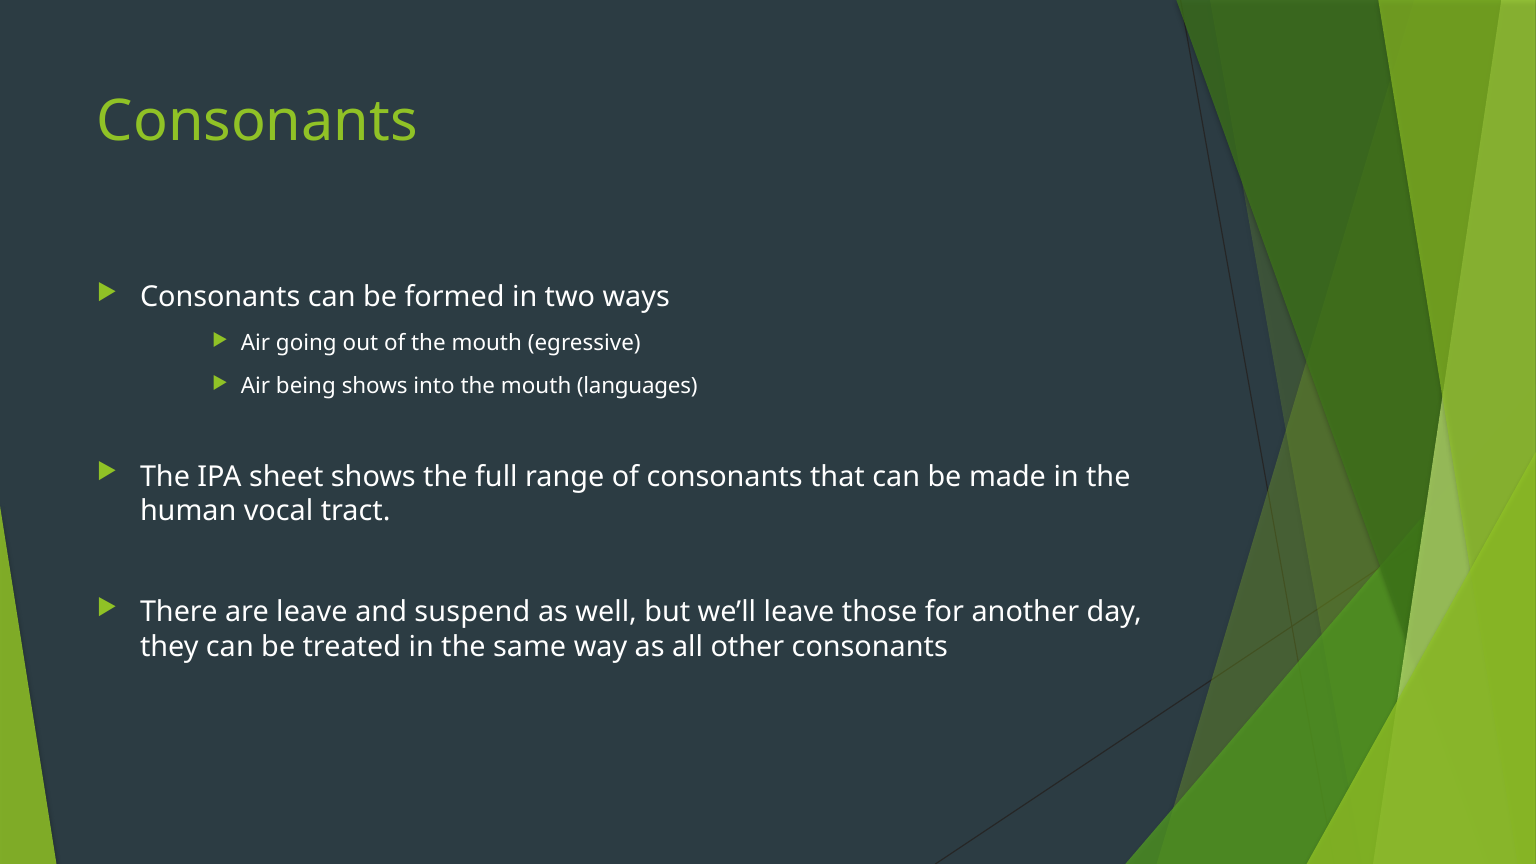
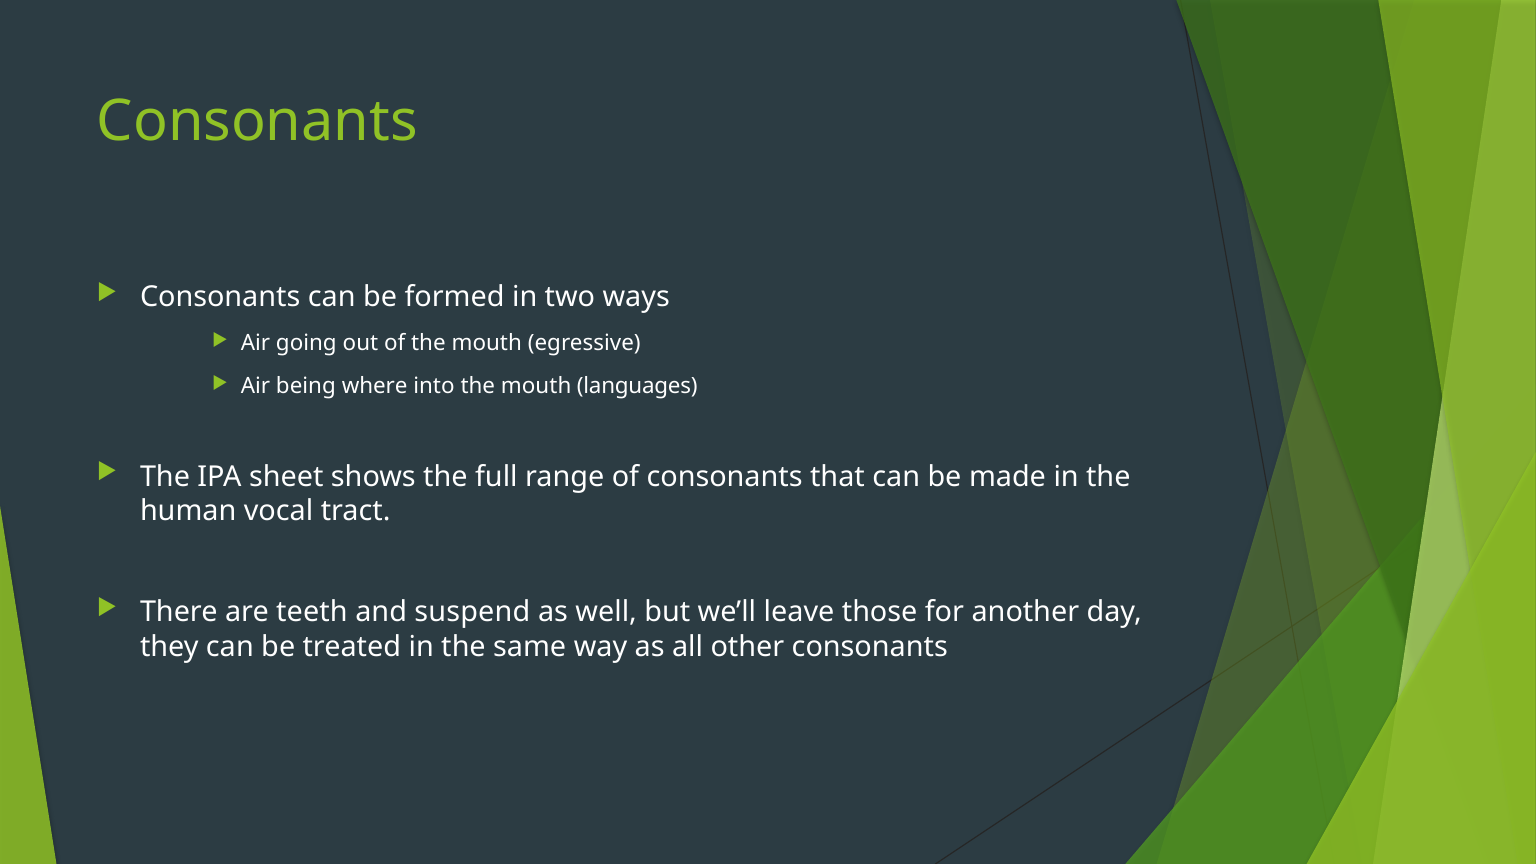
being shows: shows -> where
are leave: leave -> teeth
